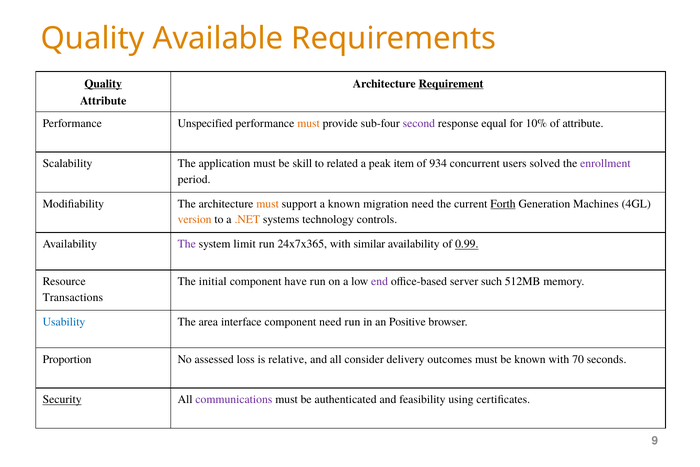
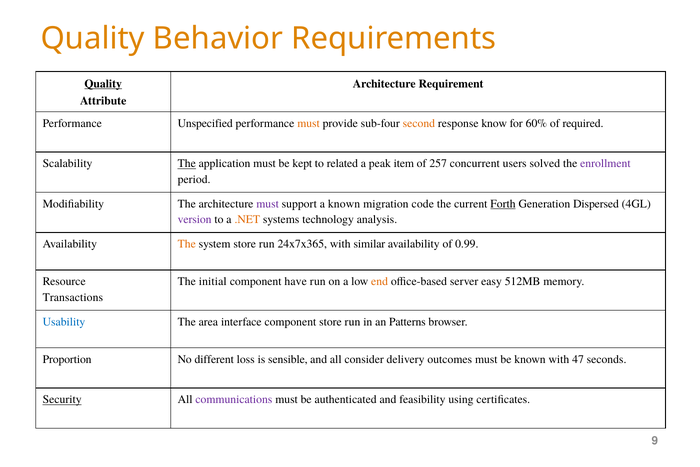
Available: Available -> Behavior
Requirement underline: present -> none
second colour: purple -> orange
equal: equal -> know
10%: 10% -> 60%
of attribute: attribute -> required
The at (187, 163) underline: none -> present
skill: skill -> kept
934: 934 -> 257
must at (268, 204) colour: orange -> purple
migration need: need -> code
Machines: Machines -> Dispersed
version colour: orange -> purple
controls: controls -> analysis
The at (187, 244) colour: purple -> orange
system limit: limit -> store
0.99 underline: present -> none
end colour: purple -> orange
such: such -> easy
component need: need -> store
Positive: Positive -> Patterns
assessed: assessed -> different
relative: relative -> sensible
70: 70 -> 47
